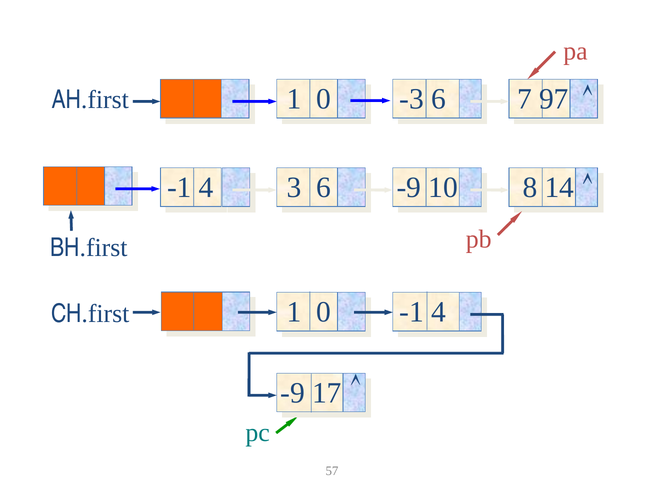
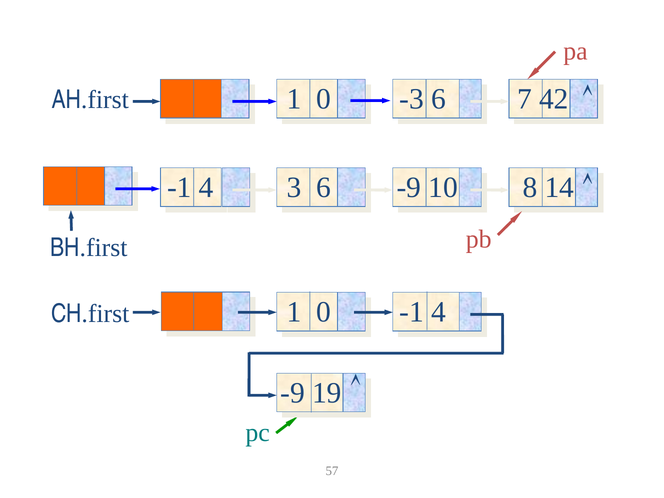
97: 97 -> 42
17: 17 -> 19
